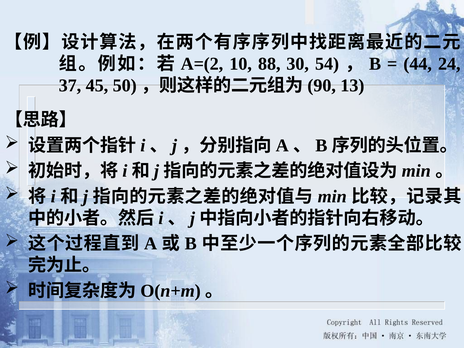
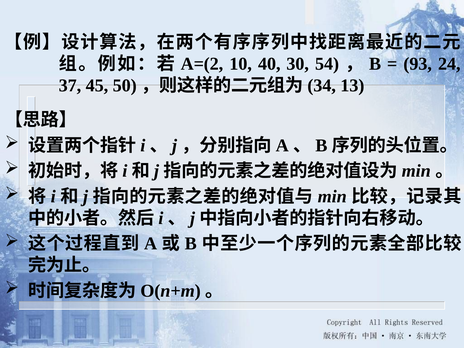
88: 88 -> 40
44: 44 -> 93
90: 90 -> 34
